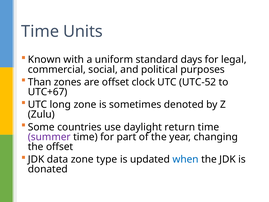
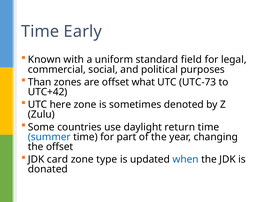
Units: Units -> Early
days: days -> field
clock: clock -> what
UTC-52: UTC-52 -> UTC-73
UTC+67: UTC+67 -> UTC+42
long: long -> here
summer colour: purple -> blue
data: data -> card
